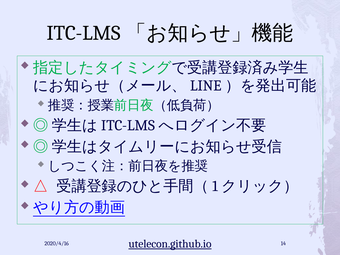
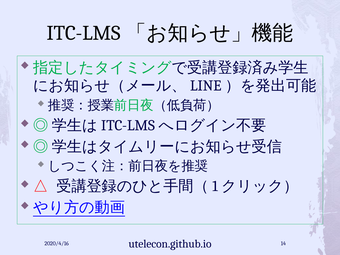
utelecon.github.io underline: present -> none
